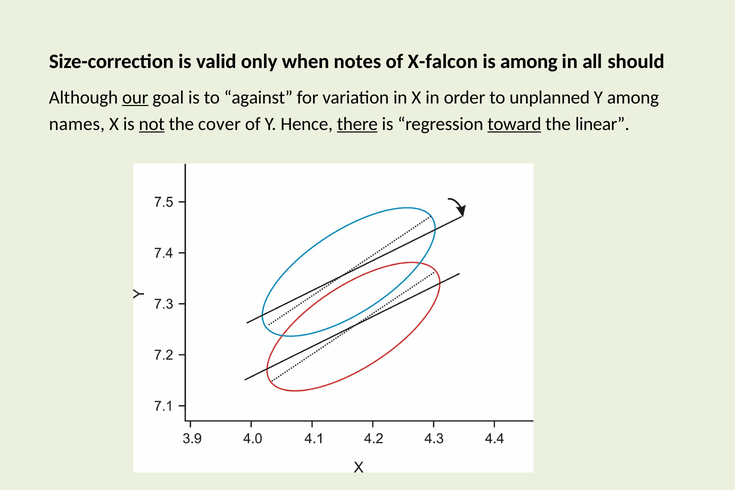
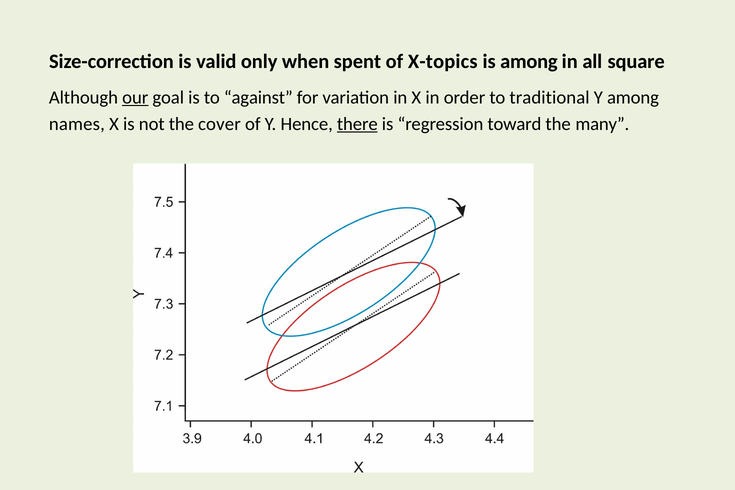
notes: notes -> spent
X-falcon: X-falcon -> X-topics
should: should -> square
unplanned: unplanned -> traditional
not underline: present -> none
toward underline: present -> none
linear: linear -> many
